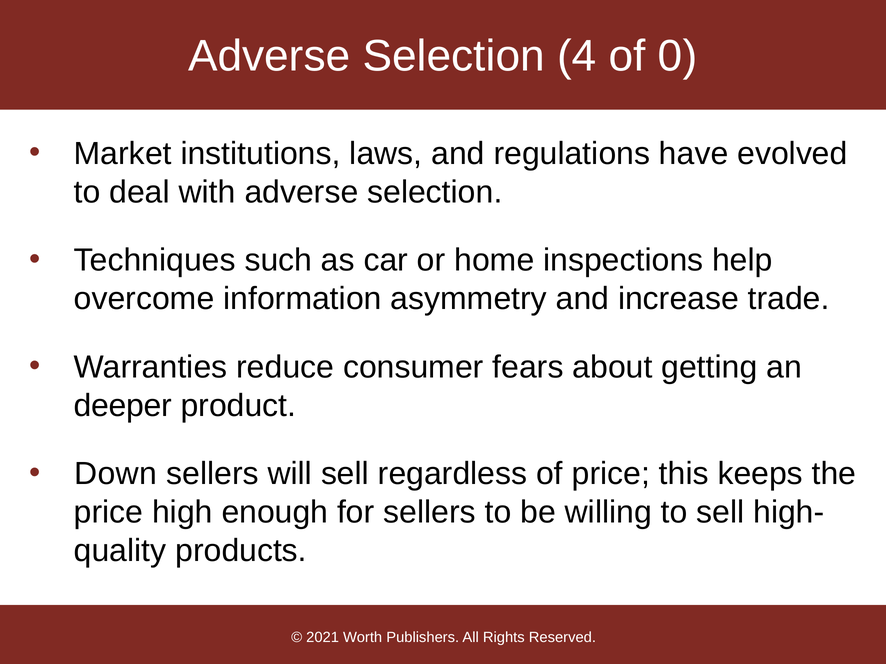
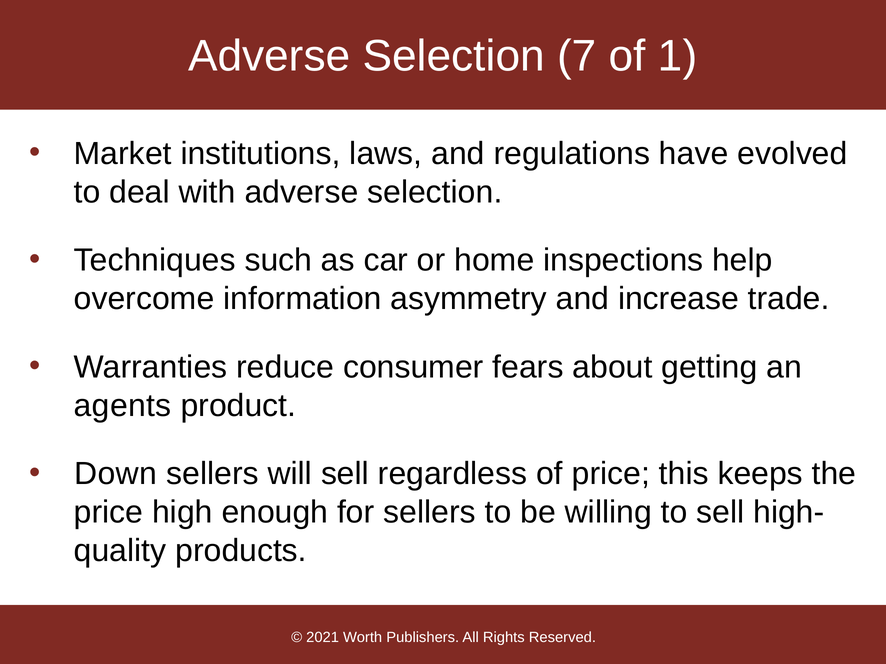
4: 4 -> 7
0: 0 -> 1
deeper: deeper -> agents
